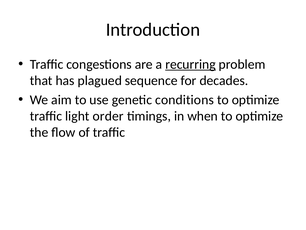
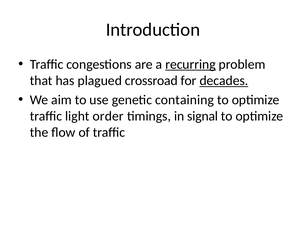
sequence: sequence -> crossroad
decades underline: none -> present
conditions: conditions -> containing
when: when -> signal
